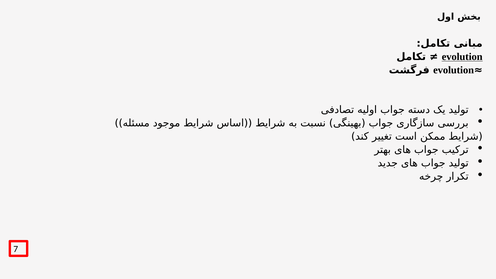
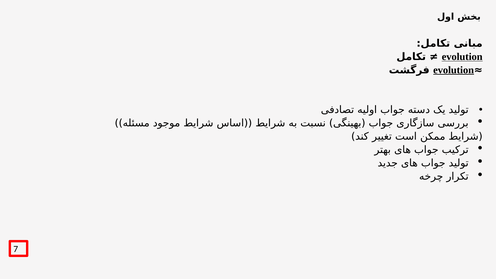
evolution at (454, 70) underline: none -> present
